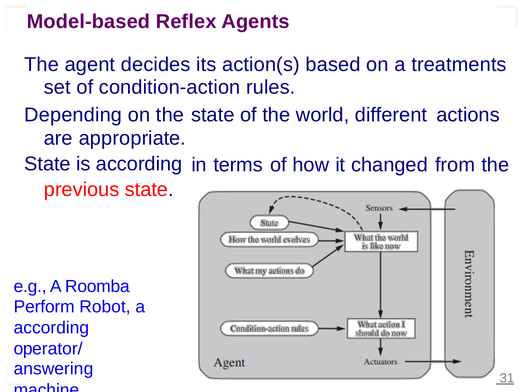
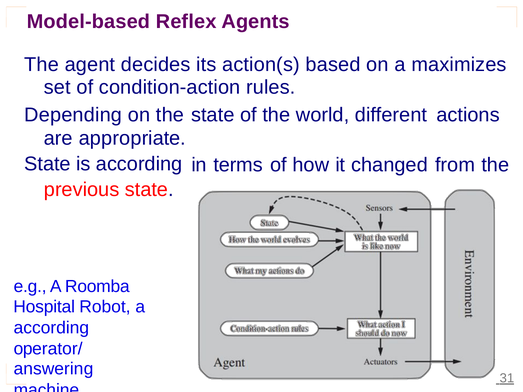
treatments: treatments -> maximizes
Perform: Perform -> Hospital
